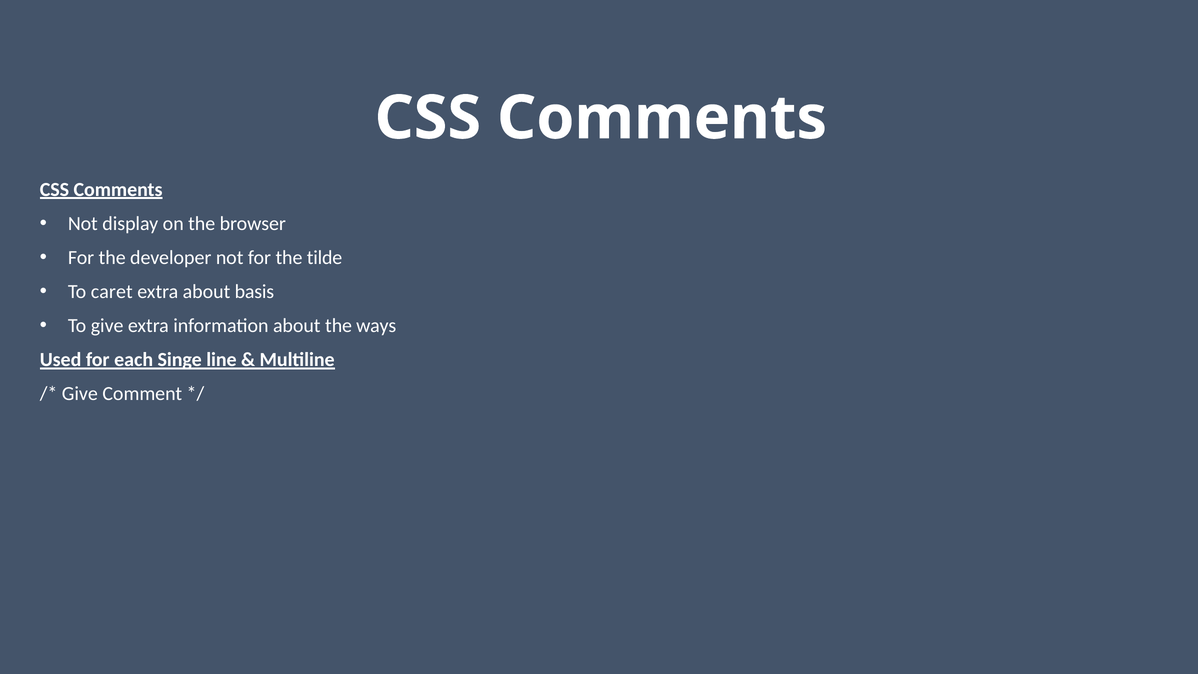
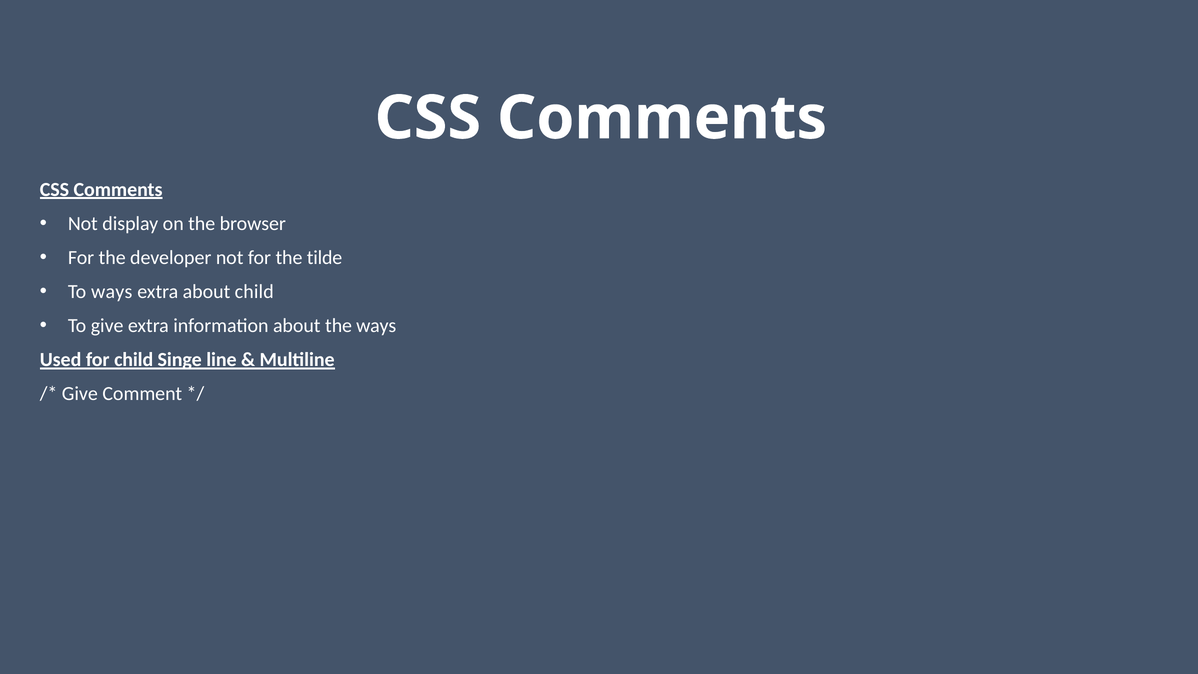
To caret: caret -> ways
about basis: basis -> child
for each: each -> child
